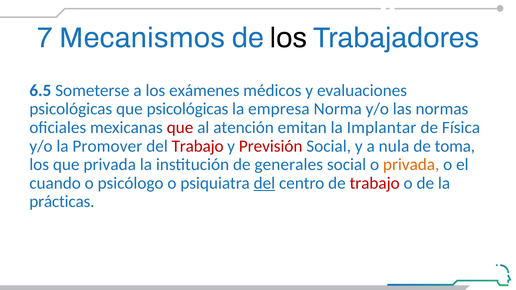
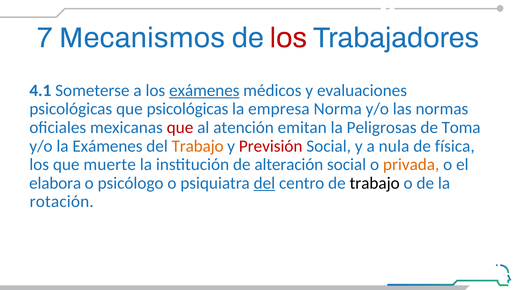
los at (288, 38) colour: black -> red
6.5: 6.5 -> 4.1
exámenes at (204, 90) underline: none -> present
Implantar: Implantar -> Peligrosas
Física: Física -> Toma
la Promover: Promover -> Exámenes
Trabajo at (198, 146) colour: red -> orange
toma: toma -> física
que privada: privada -> muerte
generales: generales -> alteración
cuando: cuando -> elabora
trabajo at (375, 183) colour: red -> black
prácticas: prácticas -> rotación
